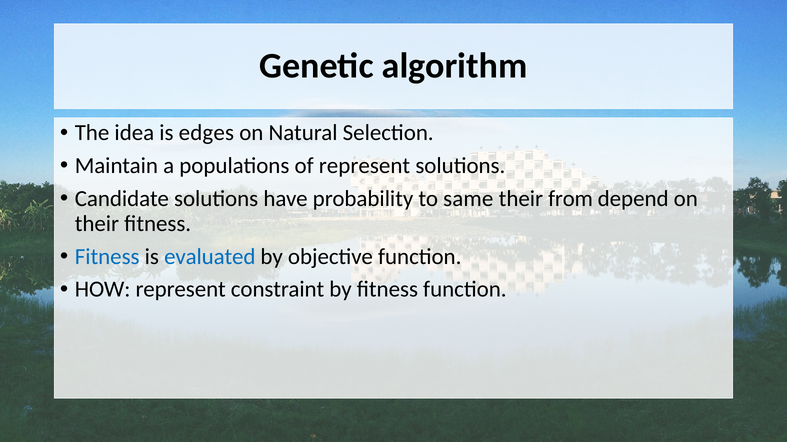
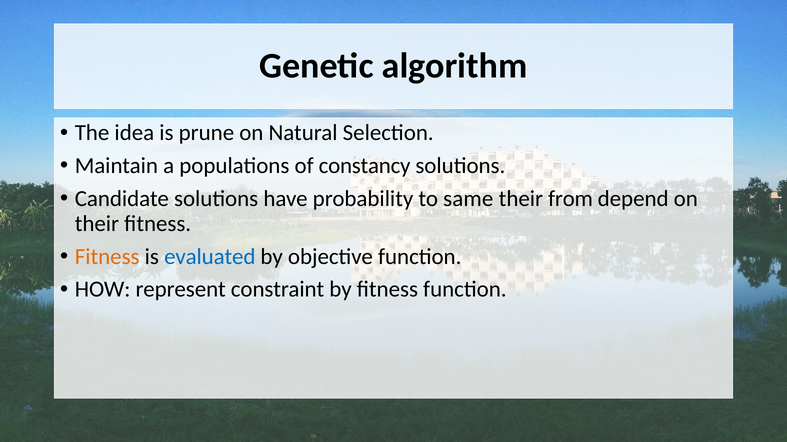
edges: edges -> prune
of represent: represent -> constancy
Fitness at (107, 257) colour: blue -> orange
